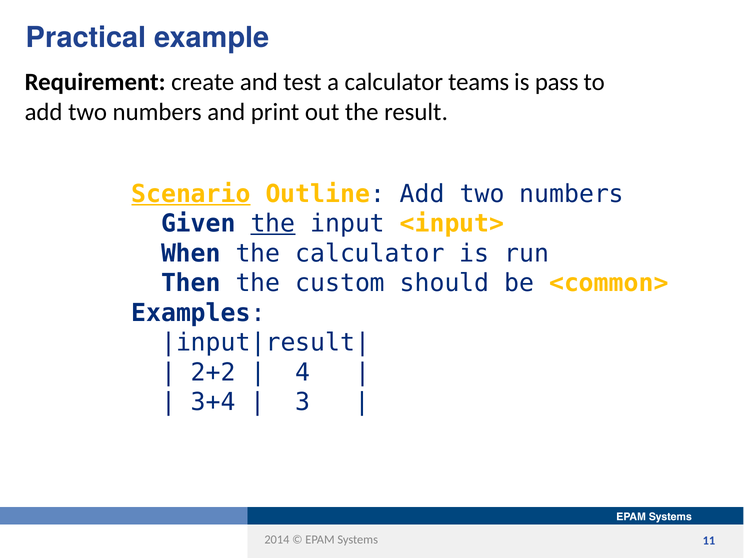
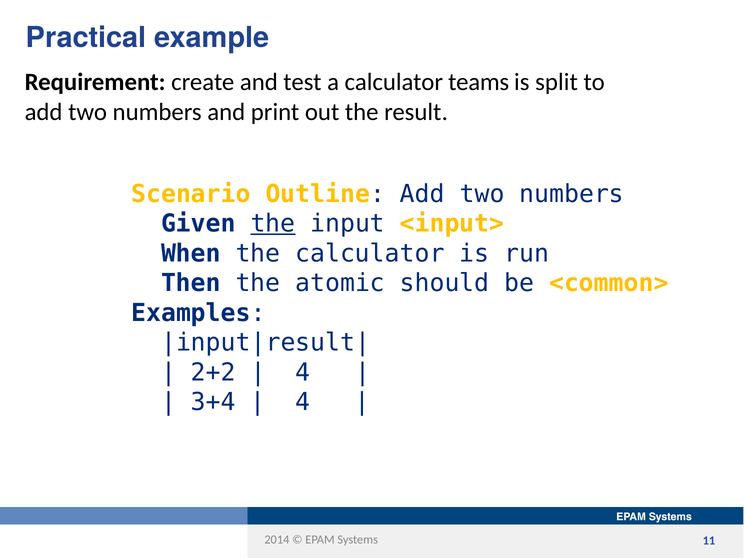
pass: pass -> split
Scenario underline: present -> none
custom: custom -> atomic
3 at (303, 402): 3 -> 4
